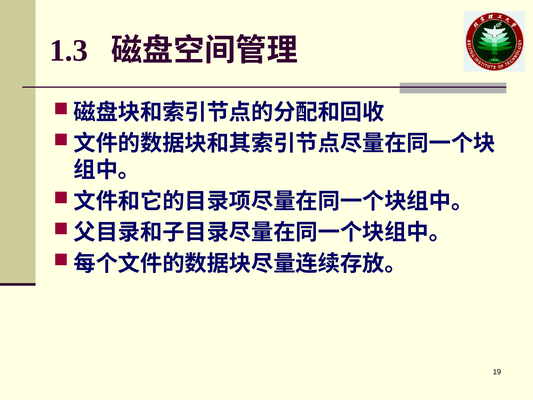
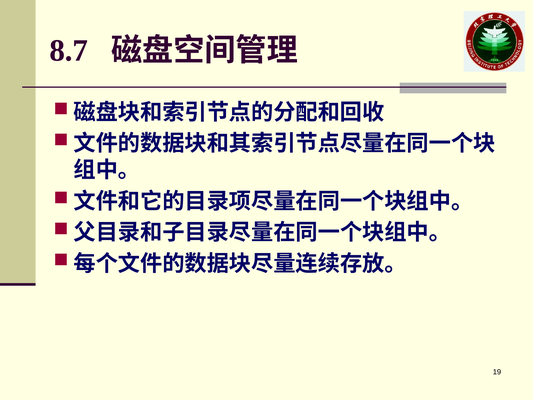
1.3: 1.3 -> 8.7
